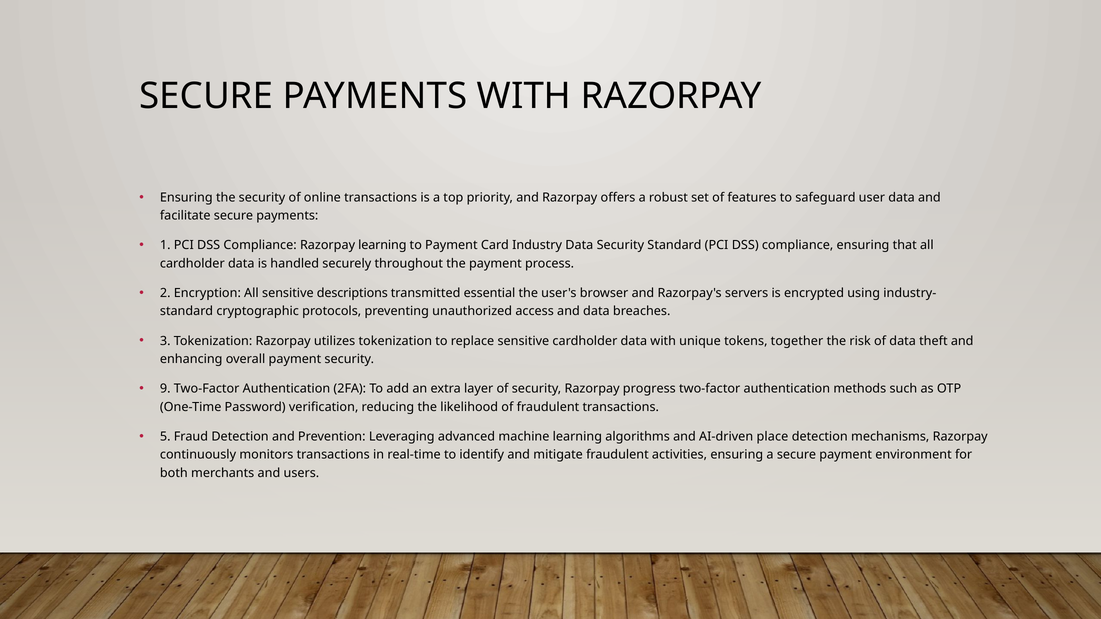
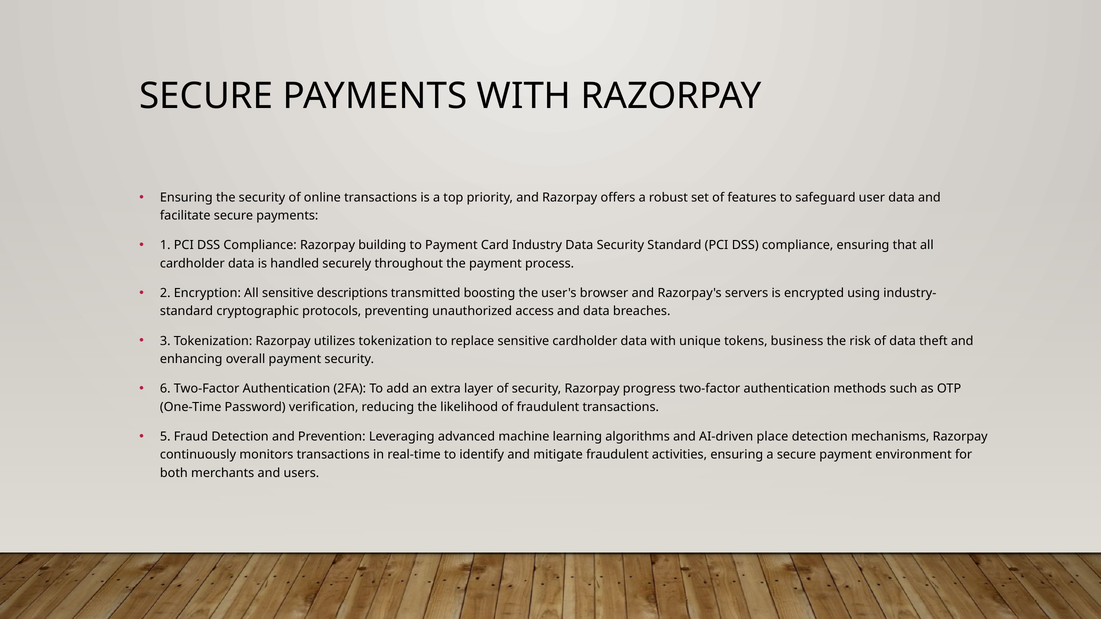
Razorpay learning: learning -> building
essential: essential -> boosting
together: together -> business
9: 9 -> 6
